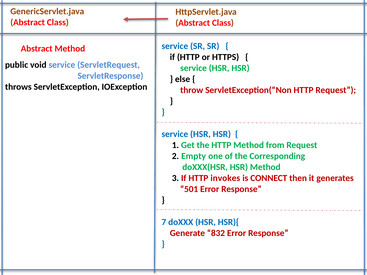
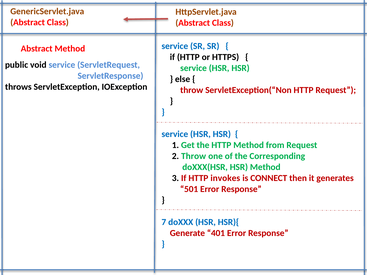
2 Empty: Empty -> Throw
832: 832 -> 401
